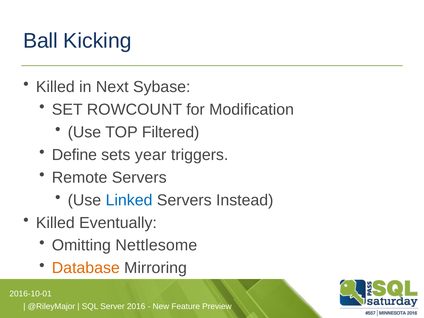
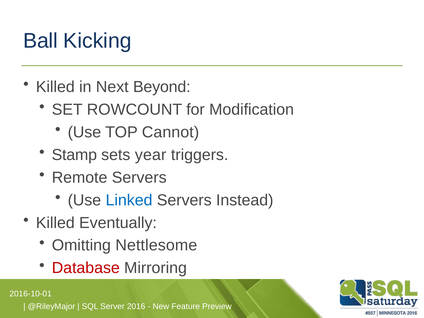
Sybase: Sybase -> Beyond
Filtered: Filtered -> Cannot
Define: Define -> Stamp
Database colour: orange -> red
